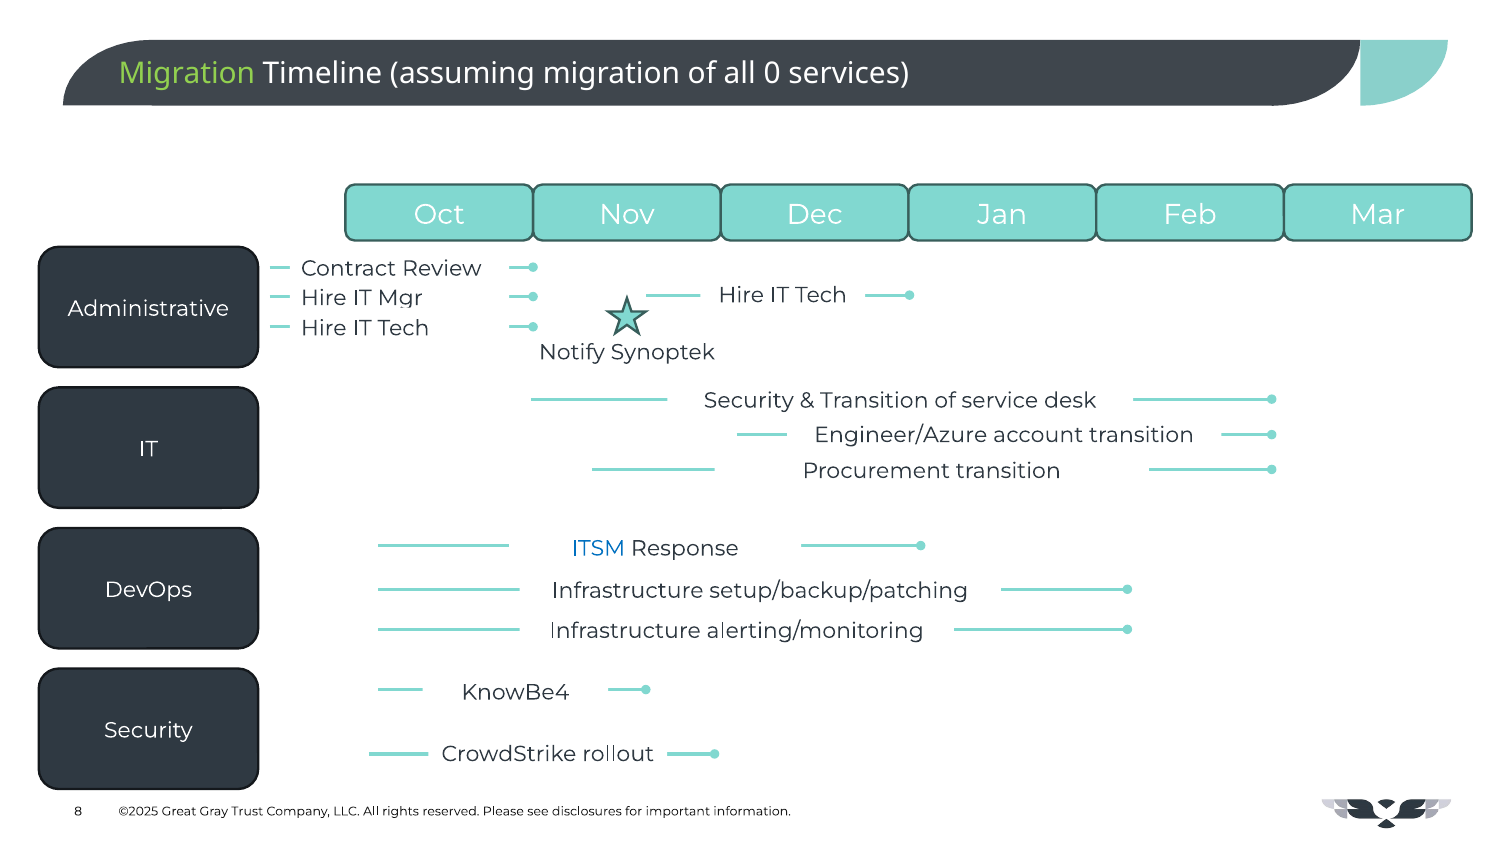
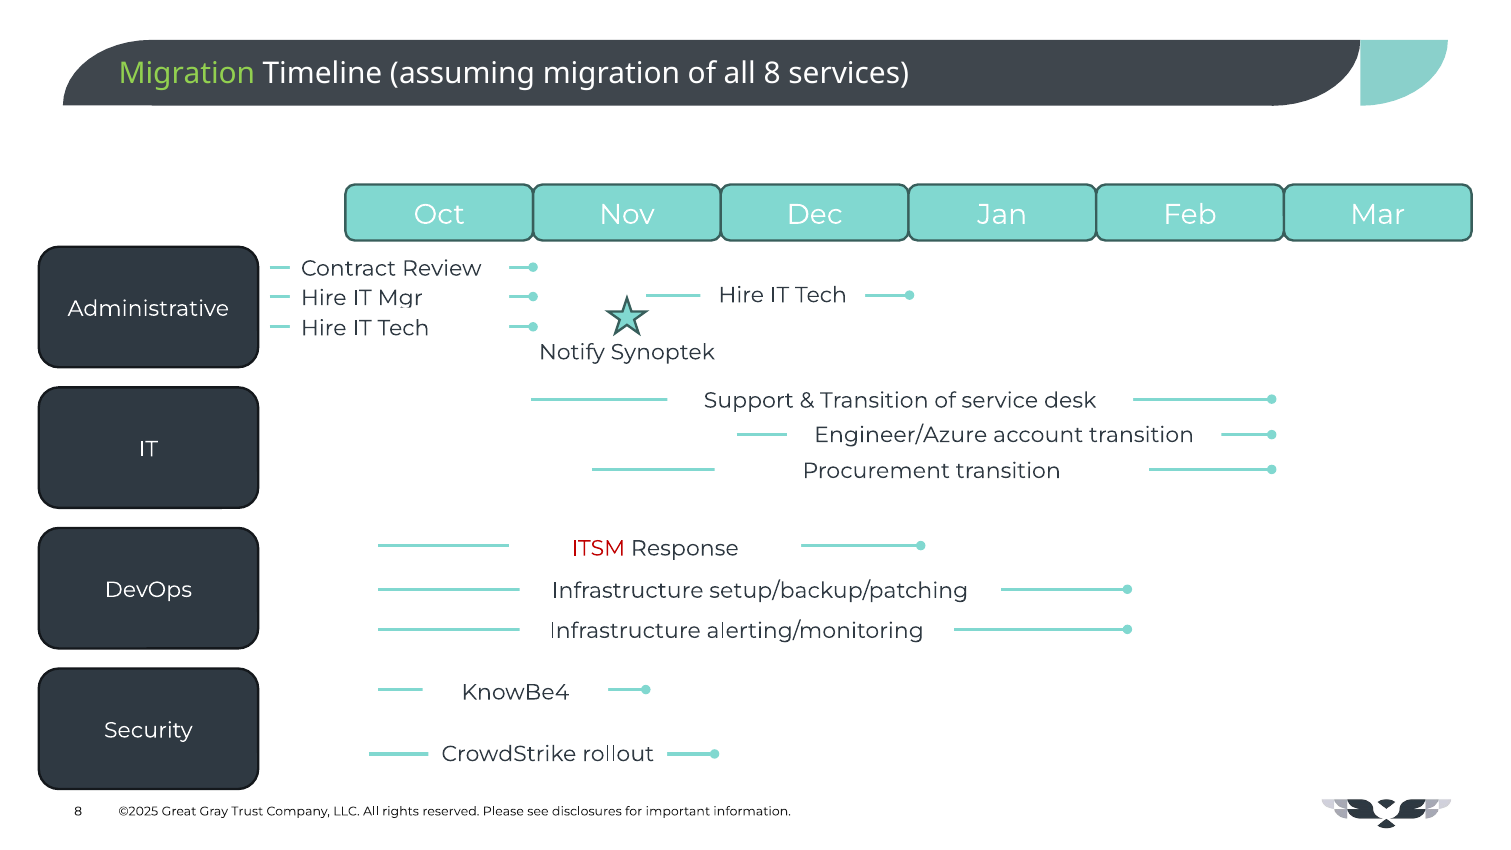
all 0: 0 -> 8
Security at (749, 400): Security -> Support
ITSM colour: blue -> red
